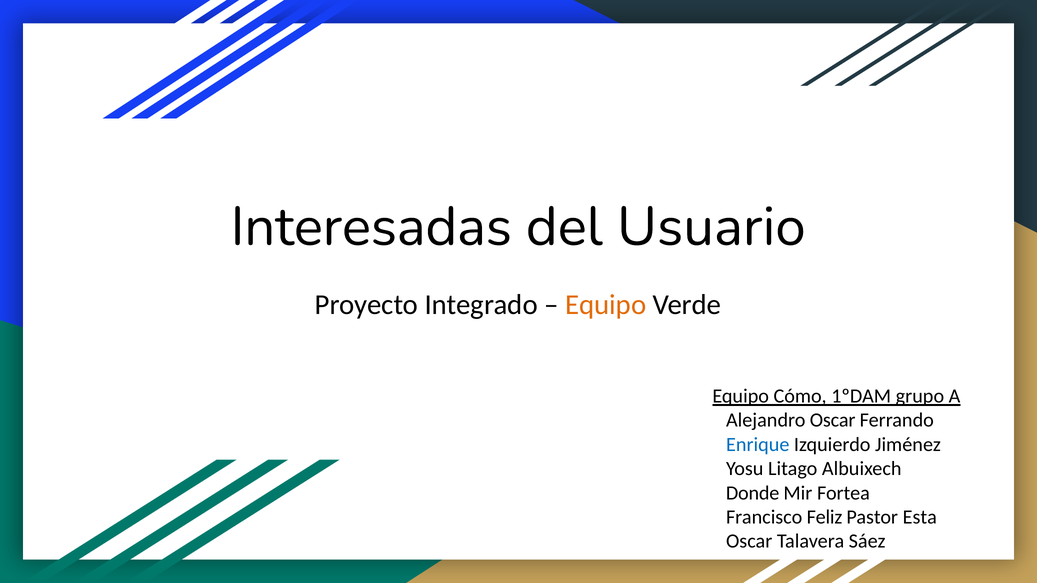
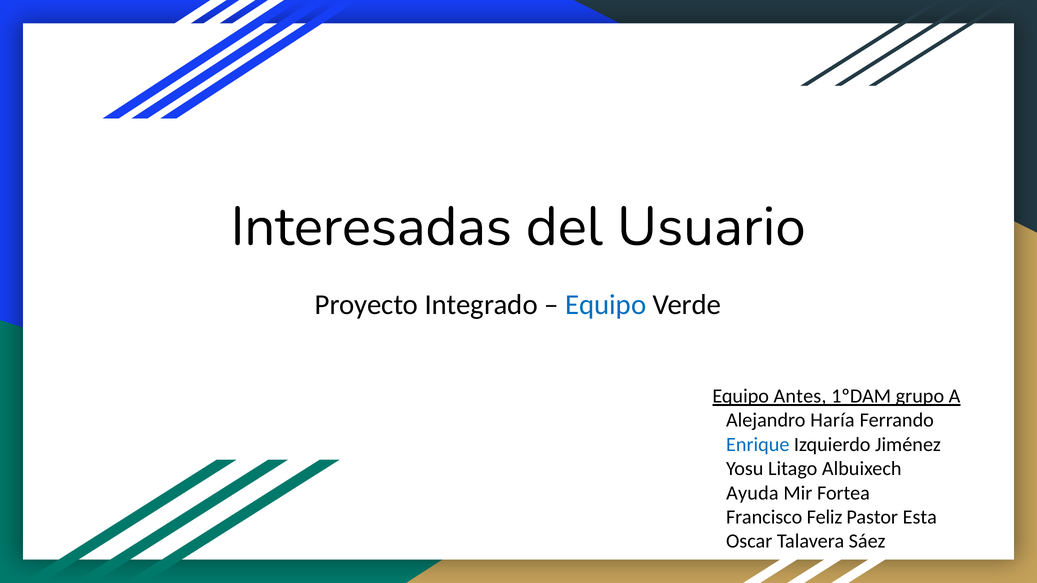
Equipo at (606, 305) colour: orange -> blue
Cómo: Cómo -> Antes
Alejandro Oscar: Oscar -> Haría
Donde: Donde -> Ayuda
